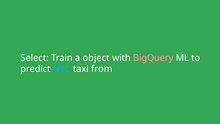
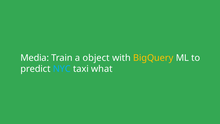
Select: Select -> Media
BigQuery colour: pink -> yellow
from: from -> what
